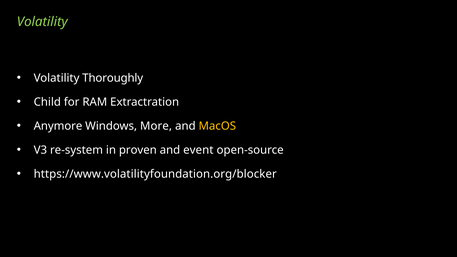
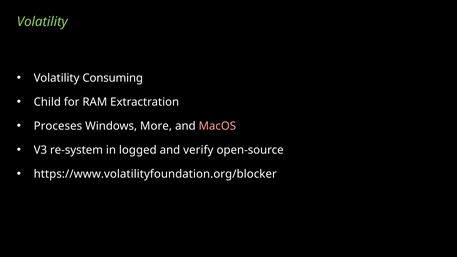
Thoroughly: Thoroughly -> Consuming
Anymore: Anymore -> Proceses
MacOS colour: yellow -> pink
proven: proven -> logged
event: event -> verify
